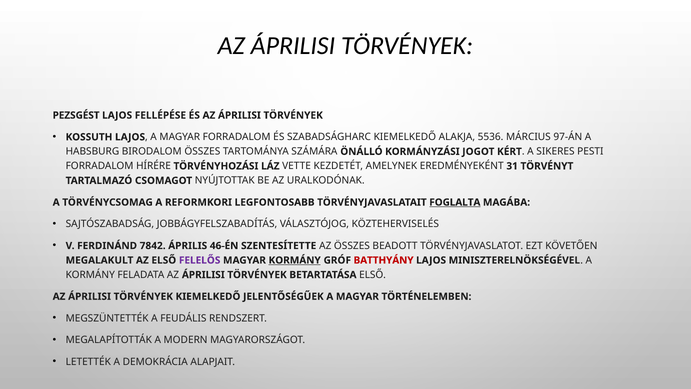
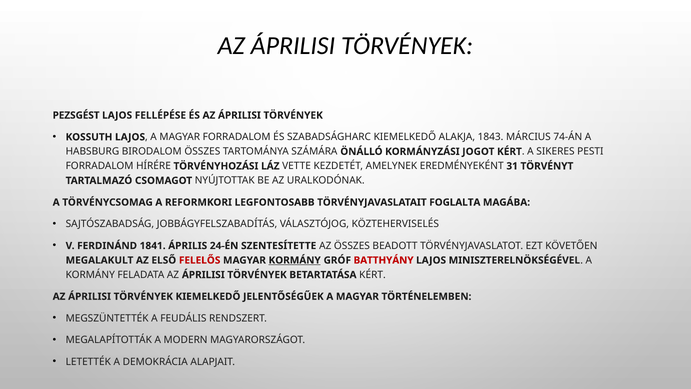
5536: 5536 -> 1843
97-ÁN: 97-ÁN -> 74-ÁN
FOGLALTA underline: present -> none
7842: 7842 -> 1841
46-ÉN: 46-ÉN -> 24-ÉN
FELELŐS colour: purple -> red
BETARTATÁSA ELSŐ: ELSŐ -> KÉRT
